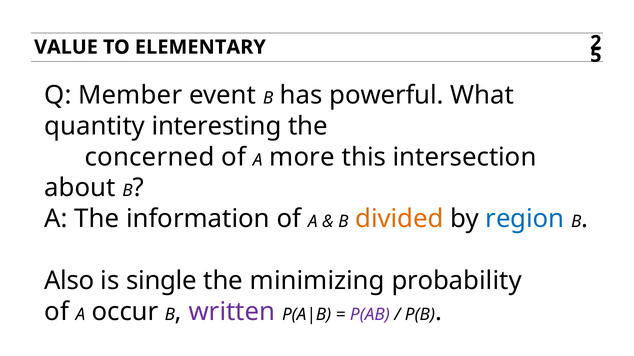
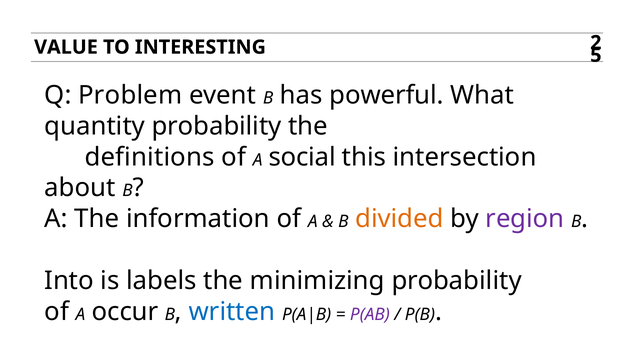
ELEMENTARY: ELEMENTARY -> INTERESTING
Member: Member -> Problem
quantity interesting: interesting -> probability
concerned: concerned -> definitions
more: more -> social
region colour: blue -> purple
Also: Also -> Into
single: single -> labels
written colour: purple -> blue
